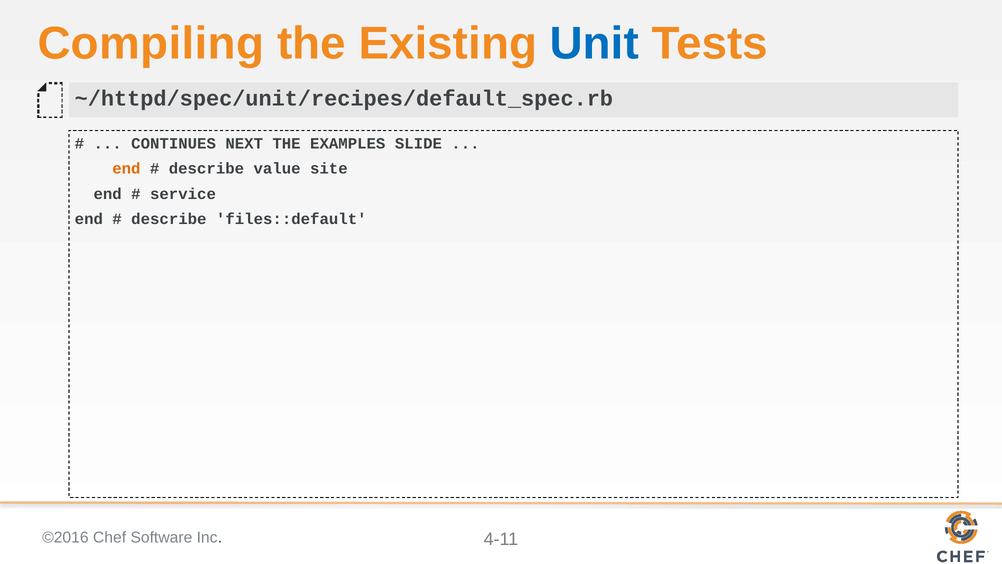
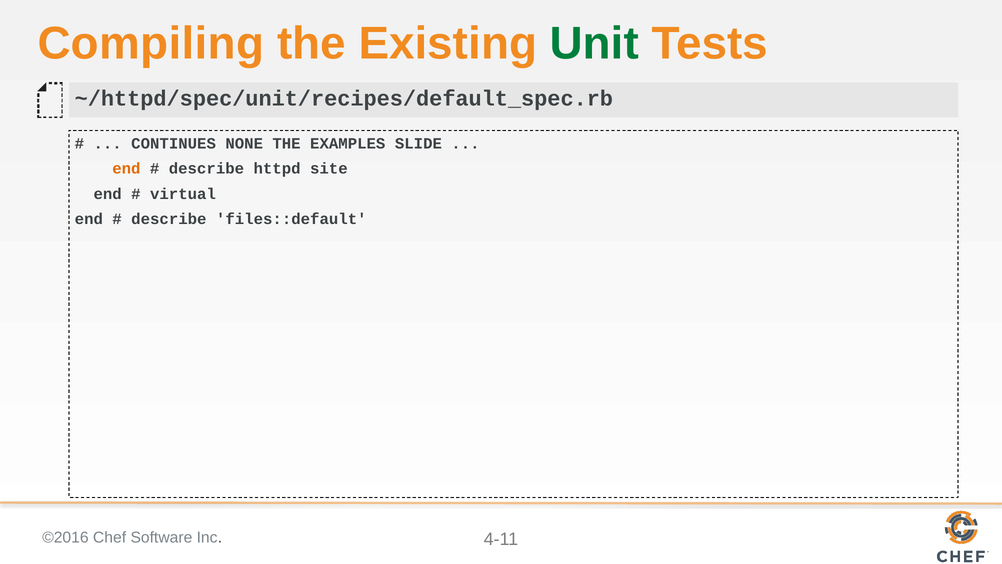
Unit colour: blue -> green
NEXT: NEXT -> NONE
value: value -> httpd
service: service -> virtual
